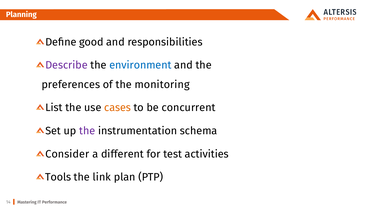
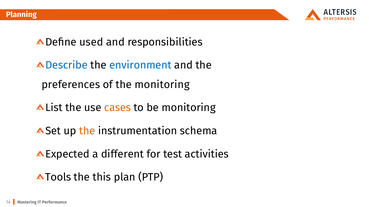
good: good -> used
Describe colour: purple -> blue
be concurrent: concurrent -> monitoring
the at (87, 131) colour: purple -> orange
Consider: Consider -> Expected
link: link -> this
